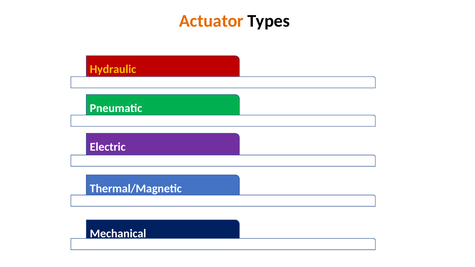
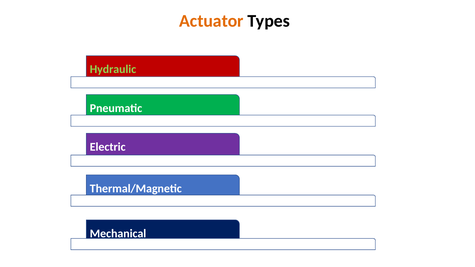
Hydraulic colour: yellow -> light green
